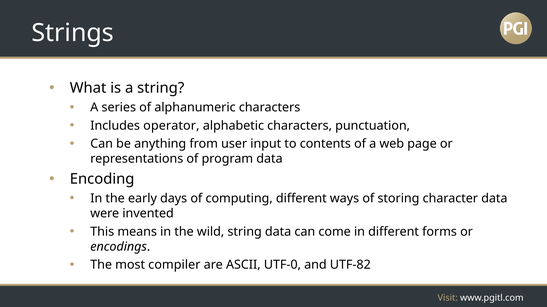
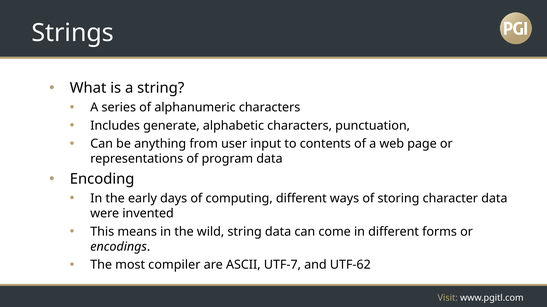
operator: operator -> generate
UTF-0: UTF-0 -> UTF-7
UTF-82: UTF-82 -> UTF-62
